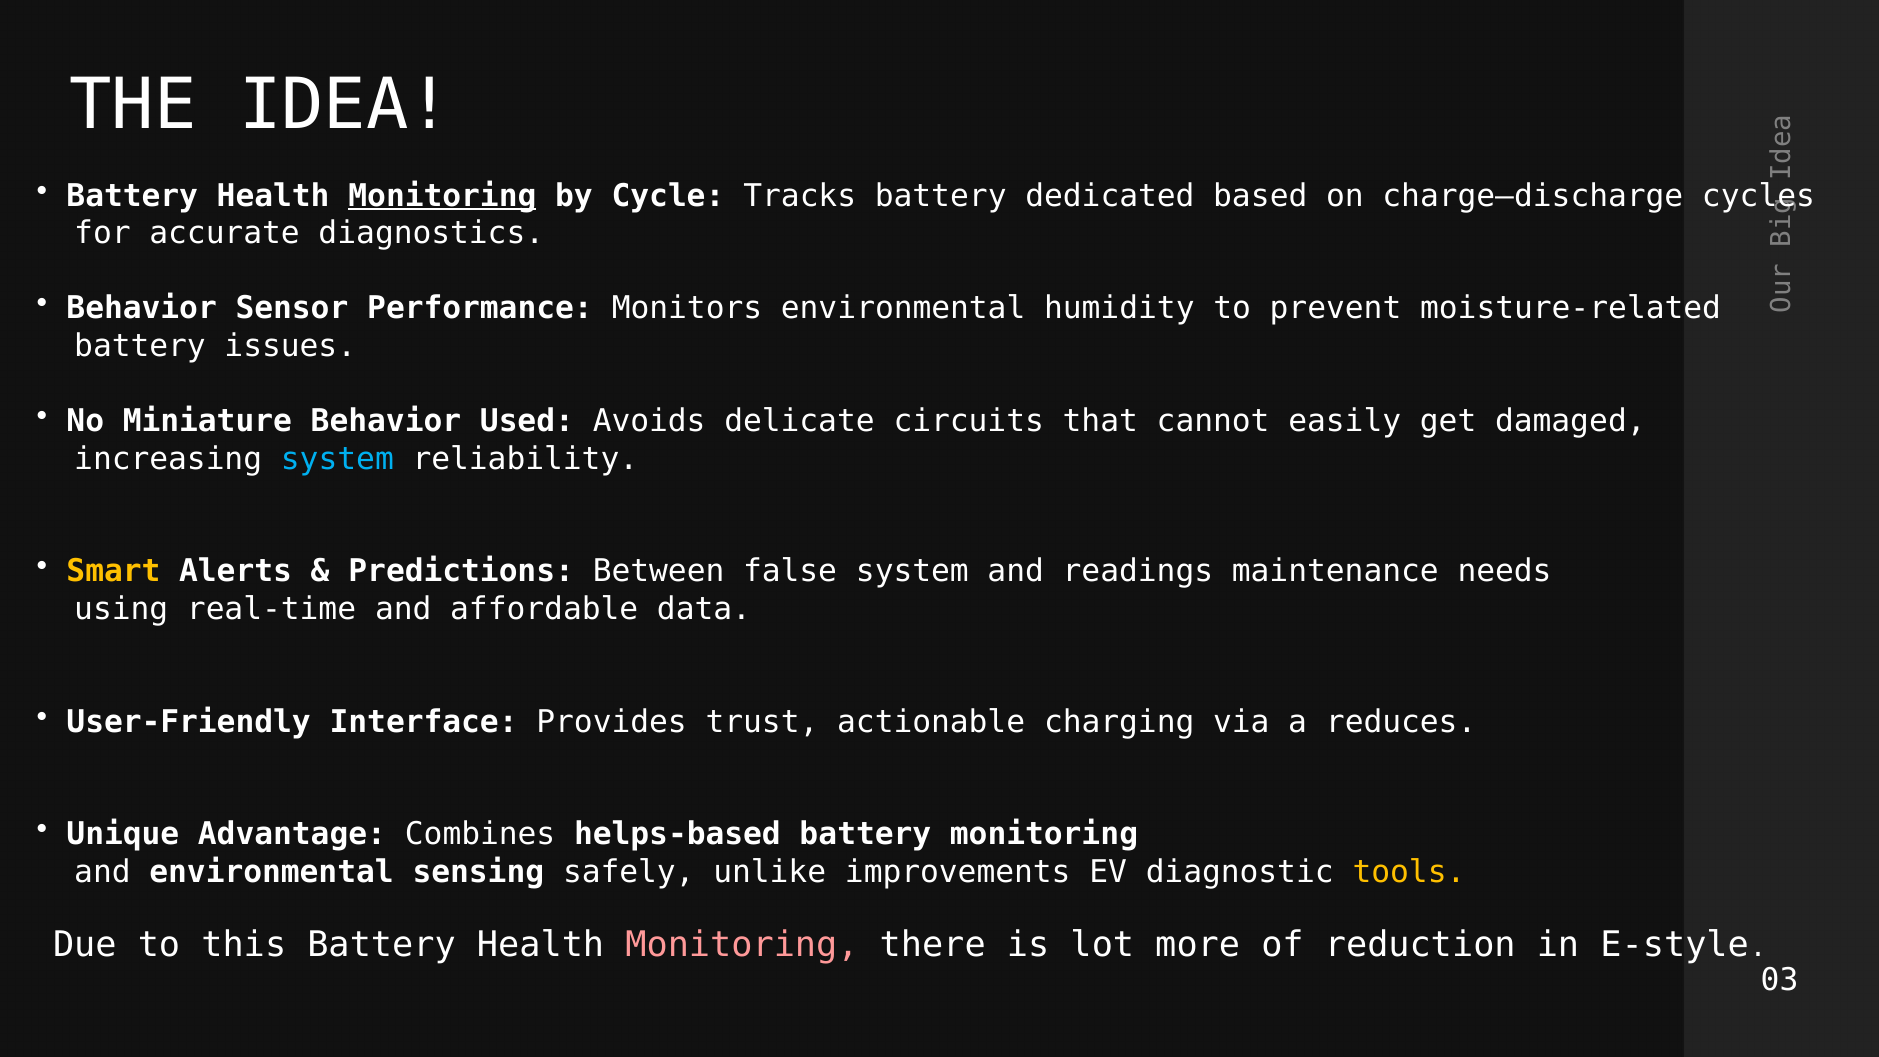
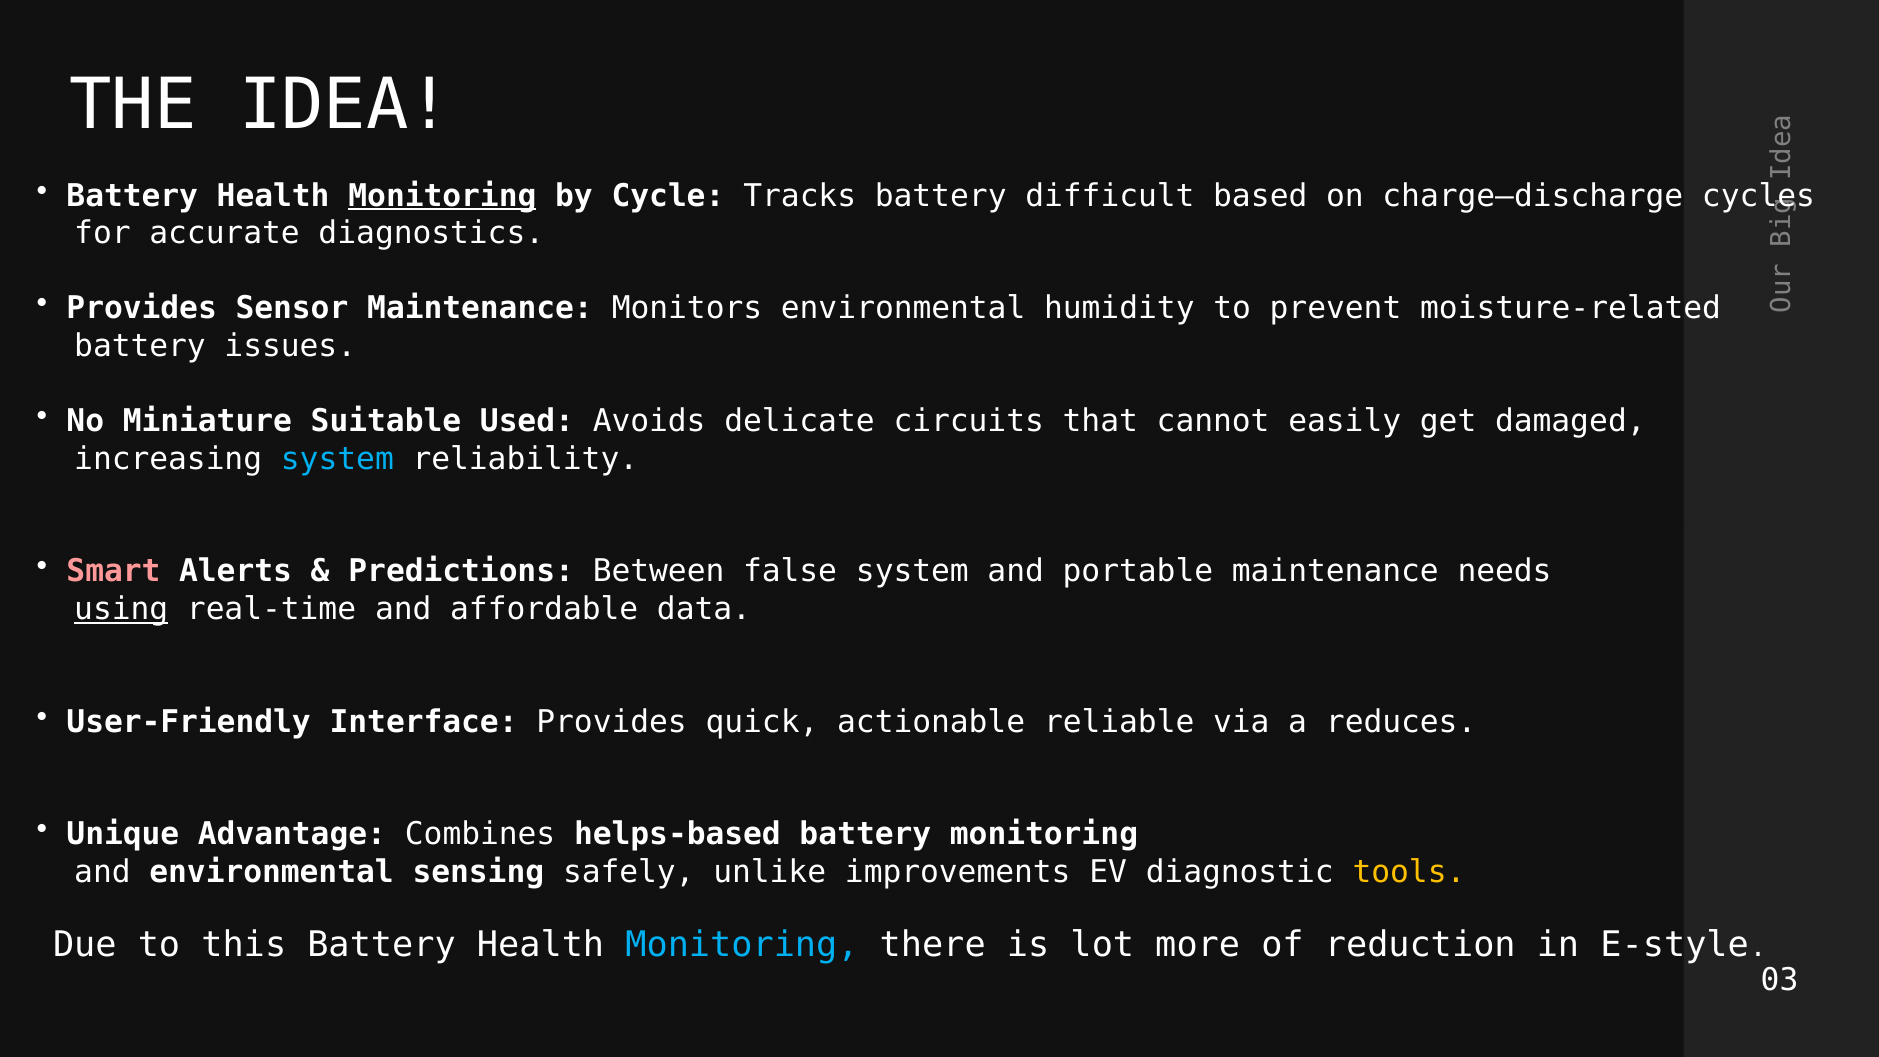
dedicated: dedicated -> difficult
Behavior at (142, 309): Behavior -> Provides
Sensor Performance: Performance -> Maintenance
Miniature Behavior: Behavior -> Suitable
Smart colour: yellow -> pink
readings: readings -> portable
using underline: none -> present
trust: trust -> quick
charging: charging -> reliable
Monitoring at (742, 945) colour: pink -> light blue
